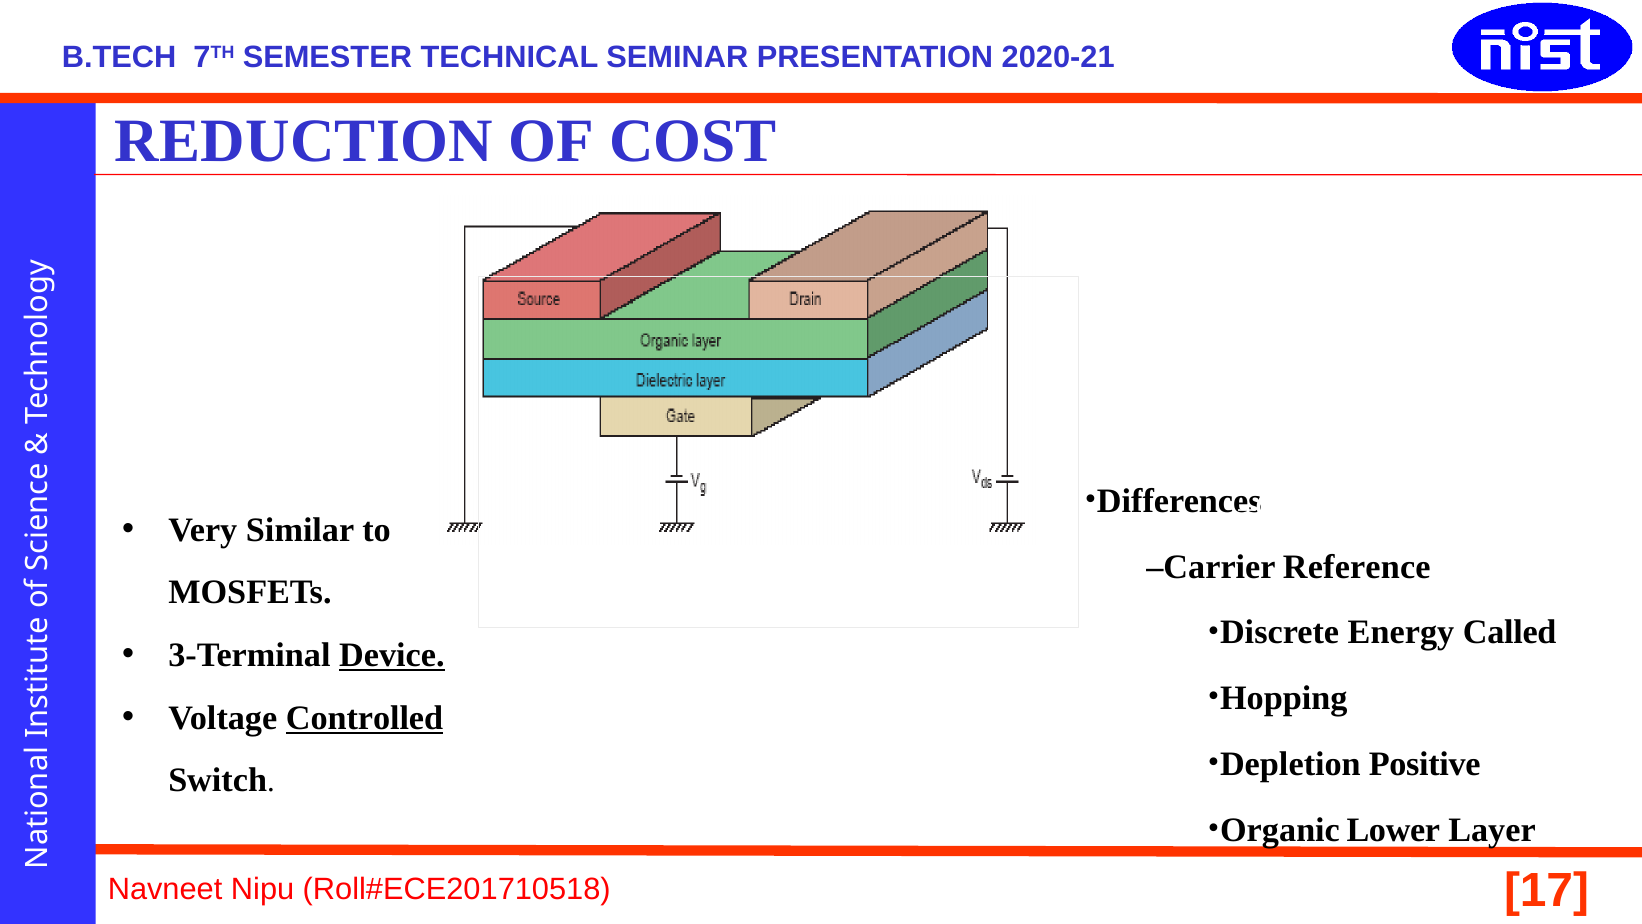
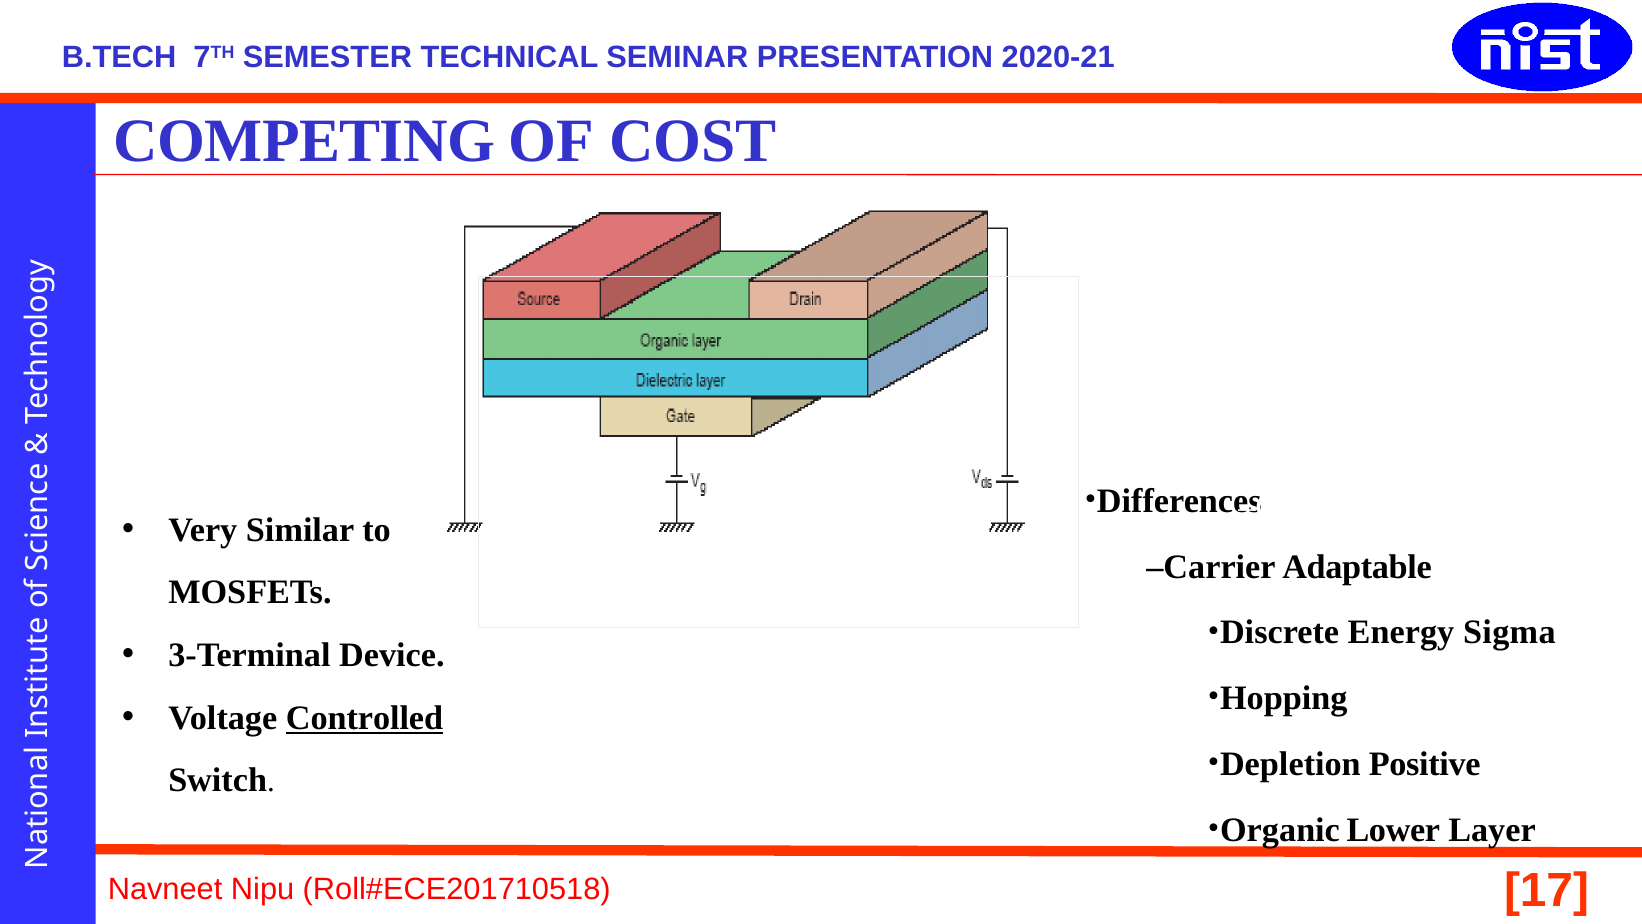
REDUCTION: REDUCTION -> COMPETING
Reference: Reference -> Adaptable
Called: Called -> Sigma
Device underline: present -> none
